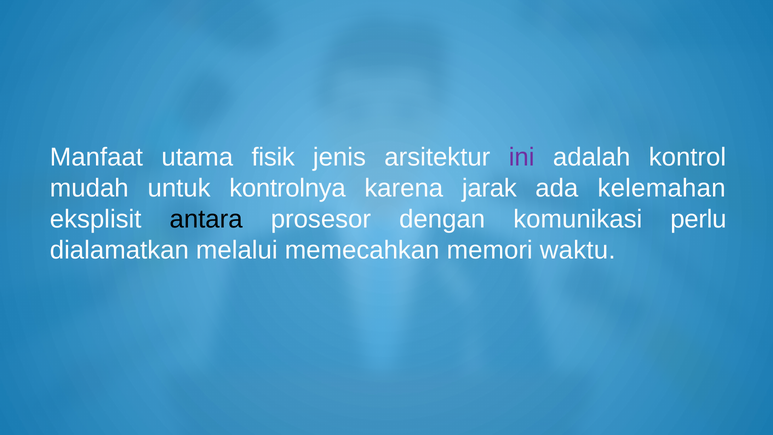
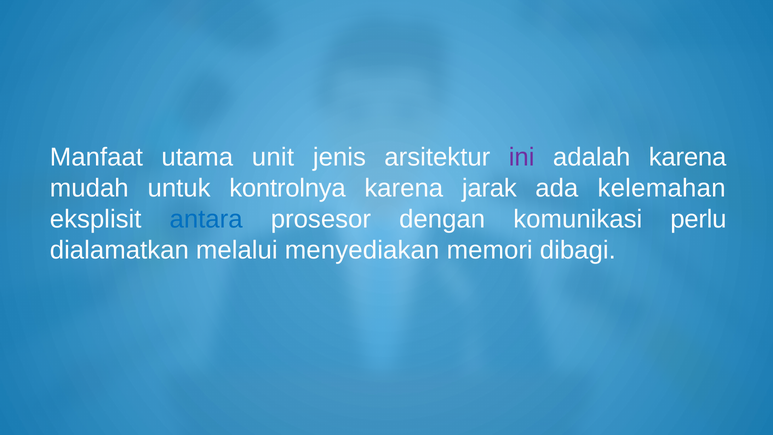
fisik: fisik -> unit
adalah kontrol: kontrol -> karena
antara colour: black -> blue
memecahkan: memecahkan -> menyediakan
waktu: waktu -> dibagi
